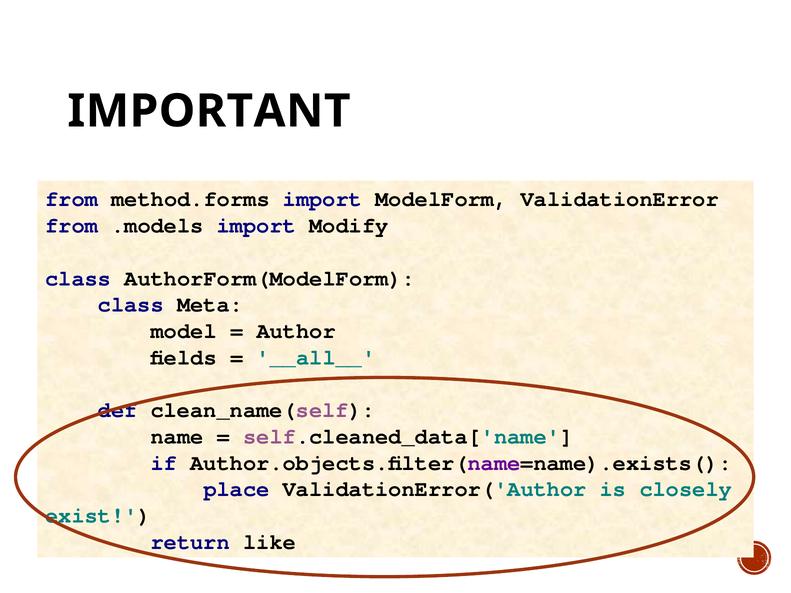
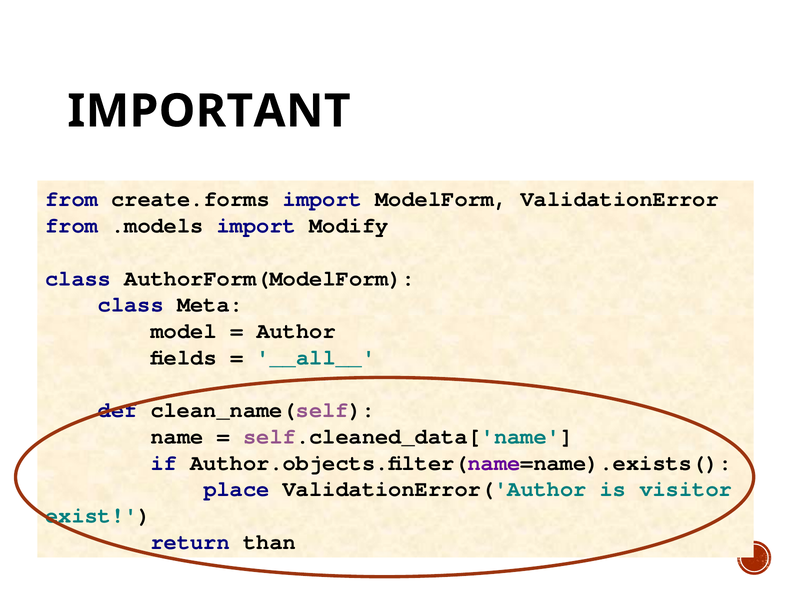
method.forms: method.forms -> create.forms
closely: closely -> visitor
like: like -> than
